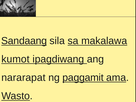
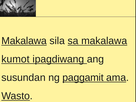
Sandaang at (24, 41): Sandaang -> Makalawa
nararapat: nararapat -> susundan
